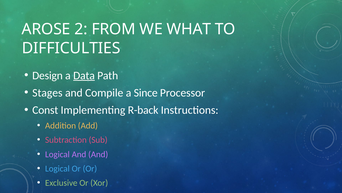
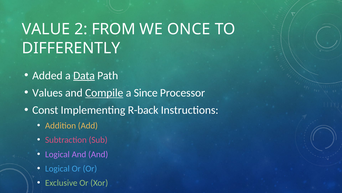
AROSE: AROSE -> VALUE
WHAT: WHAT -> ONCE
DIFFICULTIES: DIFFICULTIES -> DIFFERENTLY
Design: Design -> Added
Stages: Stages -> Values
Compile underline: none -> present
